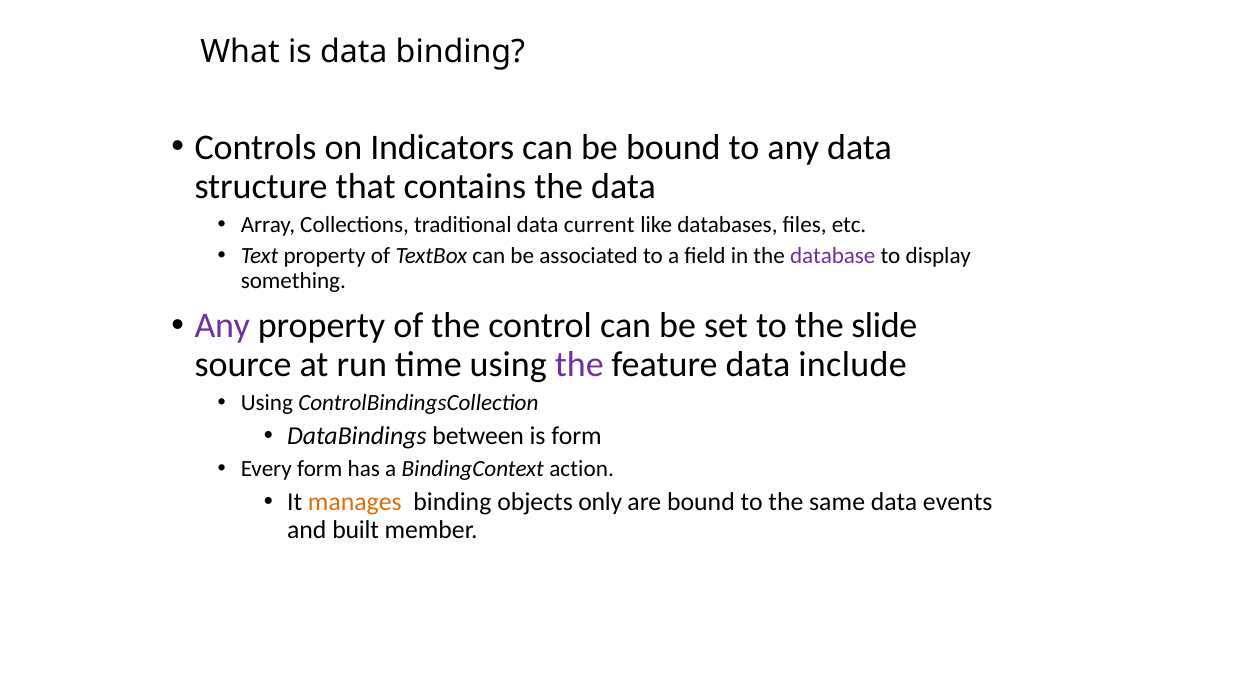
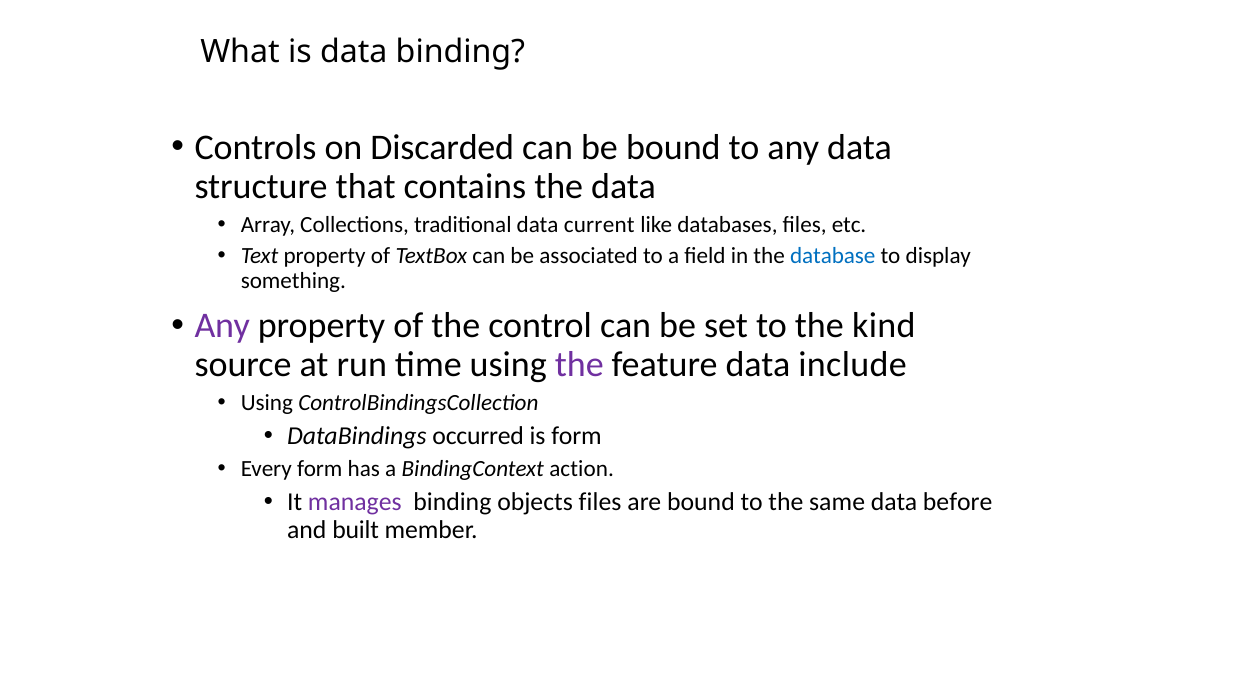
Indicators: Indicators -> Discarded
database colour: purple -> blue
slide: slide -> kind
between: between -> occurred
manages colour: orange -> purple
objects only: only -> files
events: events -> before
